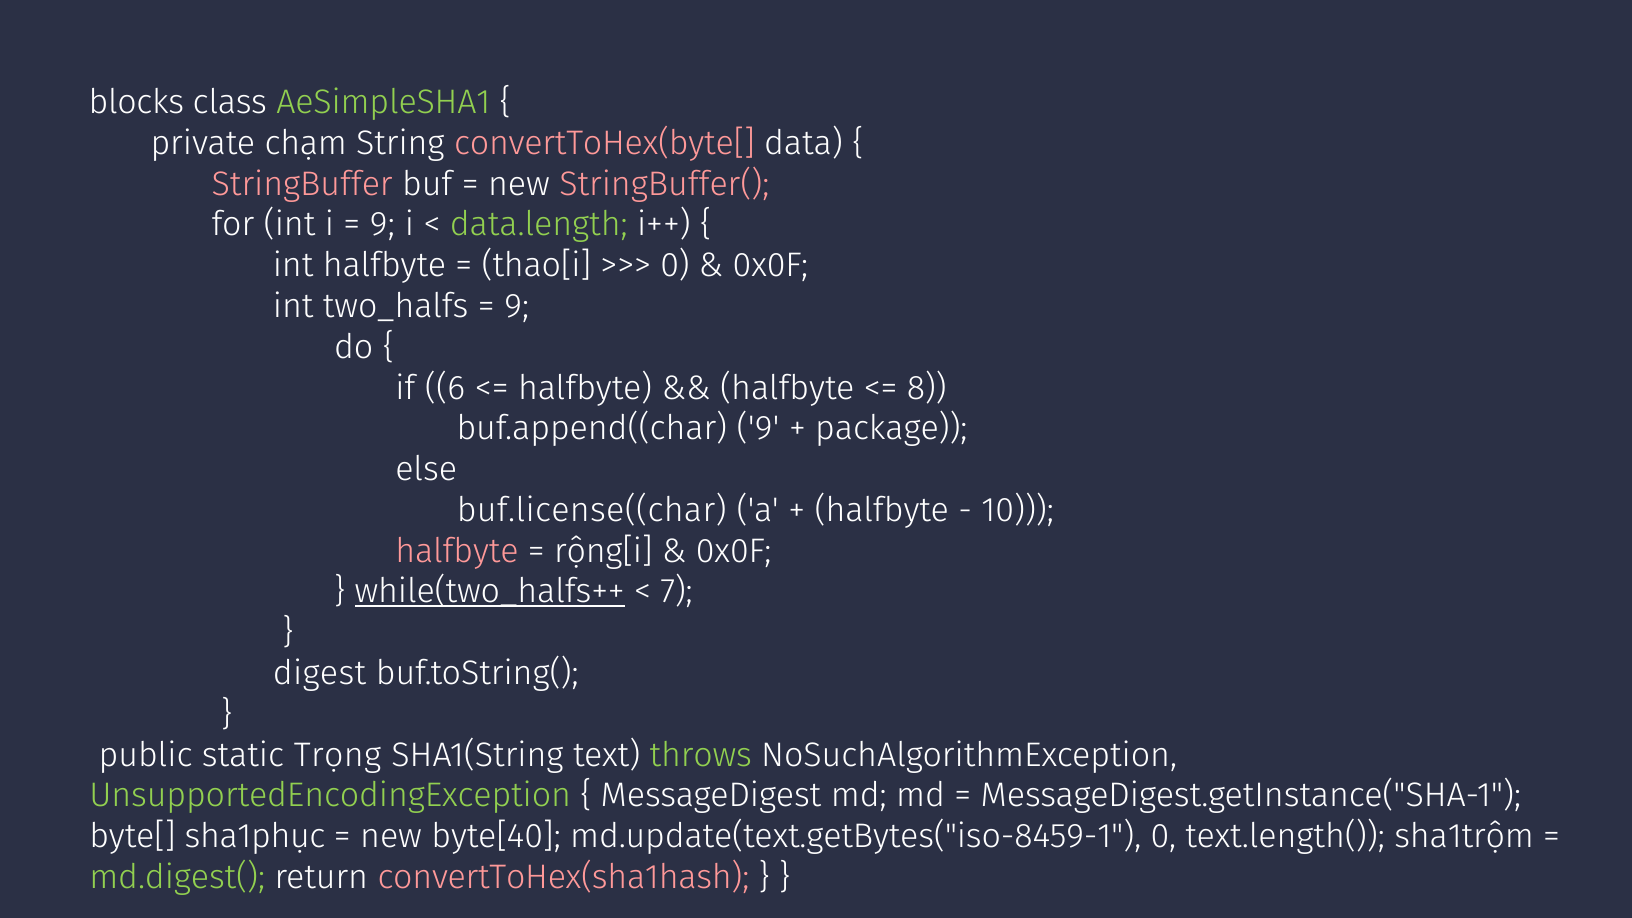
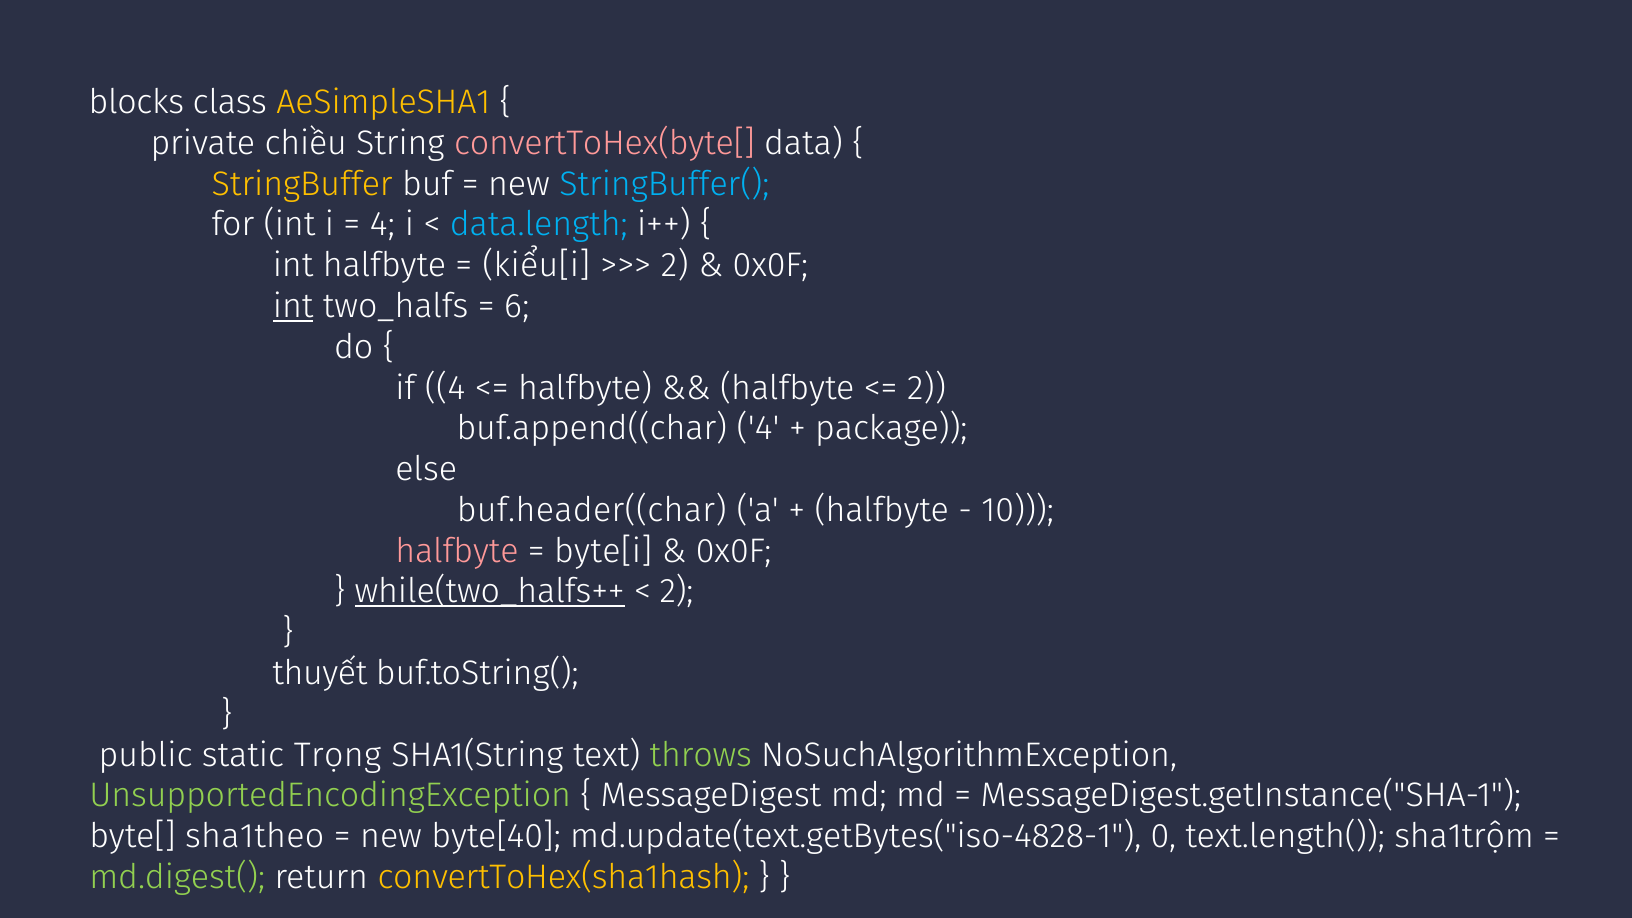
AeSimpleSHA1 colour: light green -> yellow
chạm: chạm -> chiều
StringBuffer colour: pink -> yellow
StringBuffer( colour: pink -> light blue
9 at (382, 225): 9 -> 4
data.length colour: light green -> light blue
thao[i: thao[i -> kiểu[i
0 at (675, 265): 0 -> 2
int at (293, 306) underline: none -> present
9 at (517, 306): 9 -> 6
if 6: 6 -> 4
8 at (927, 388): 8 -> 2
buf.append((char 9: 9 -> 4
buf.license((char: buf.license((char -> buf.header((char
rộng[i: rộng[i -> byte[i
7 at (677, 592): 7 -> 2
digest: digest -> thuyết
sha1phục: sha1phục -> sha1theo
md.update(text.getBytes("iso-8459-1: md.update(text.getBytes("iso-8459-1 -> md.update(text.getBytes("iso-4828-1
convertToHex(sha1hash colour: pink -> yellow
